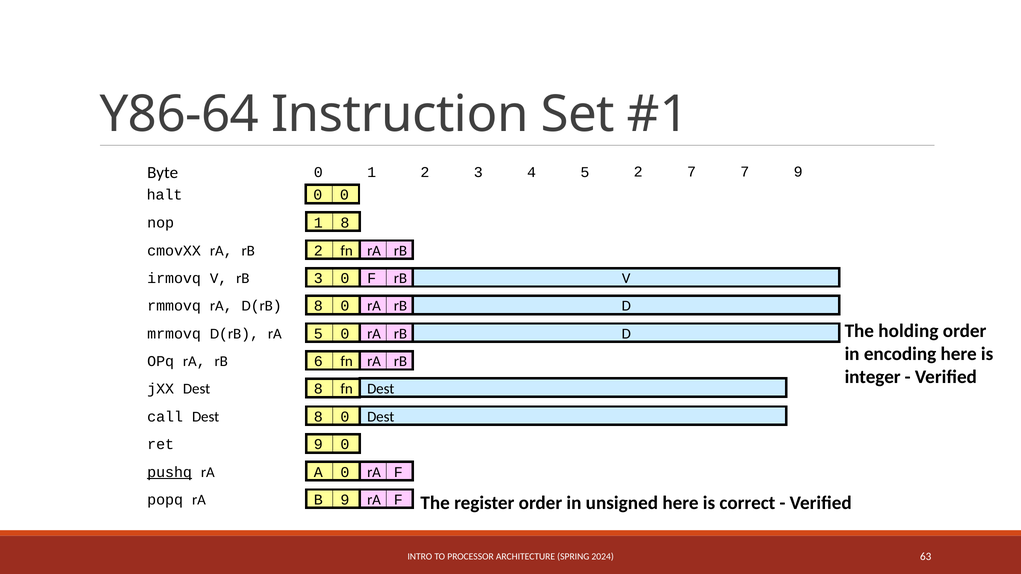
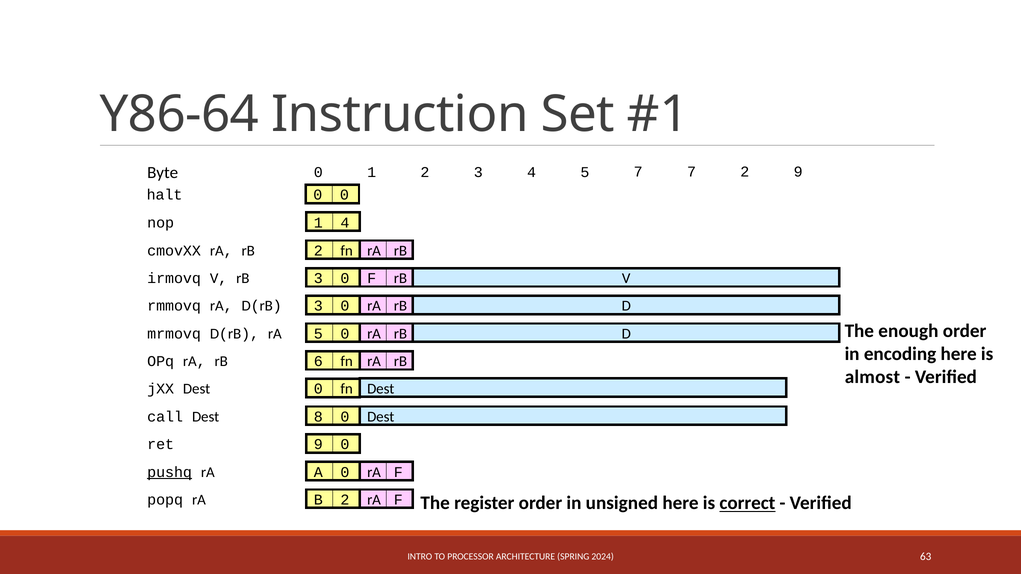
5 2: 2 -> 7
7 7: 7 -> 2
1 8: 8 -> 4
D(rB 8: 8 -> 3
holding: holding -> enough
integer: integer -> almost
jXX Dest 8: 8 -> 0
B 9: 9 -> 2
correct underline: none -> present
